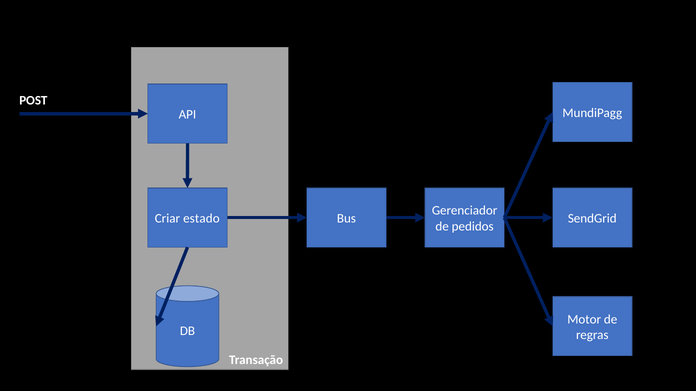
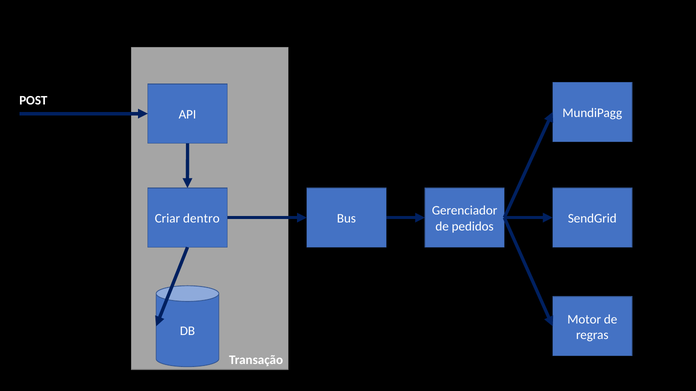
estado: estado -> dentro
